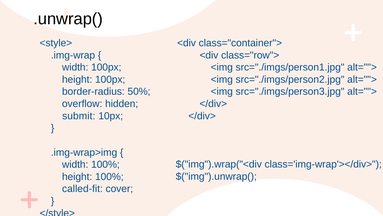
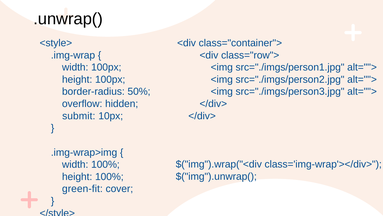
called-fit: called-fit -> green-fit
